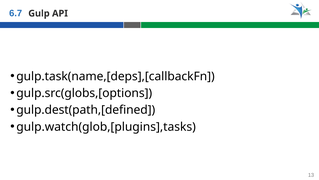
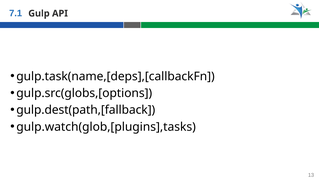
6.7: 6.7 -> 7.1
gulp.dest(path,[defined: gulp.dest(path,[defined -> gulp.dest(path,[fallback
